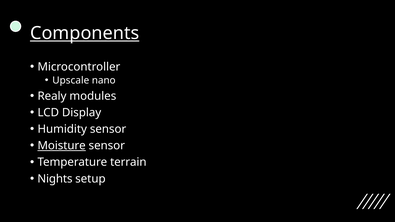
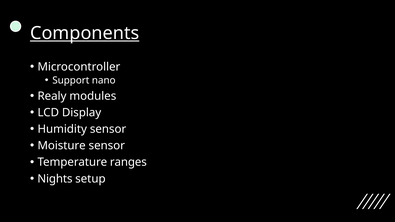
Upscale: Upscale -> Support
Moisture underline: present -> none
terrain: terrain -> ranges
